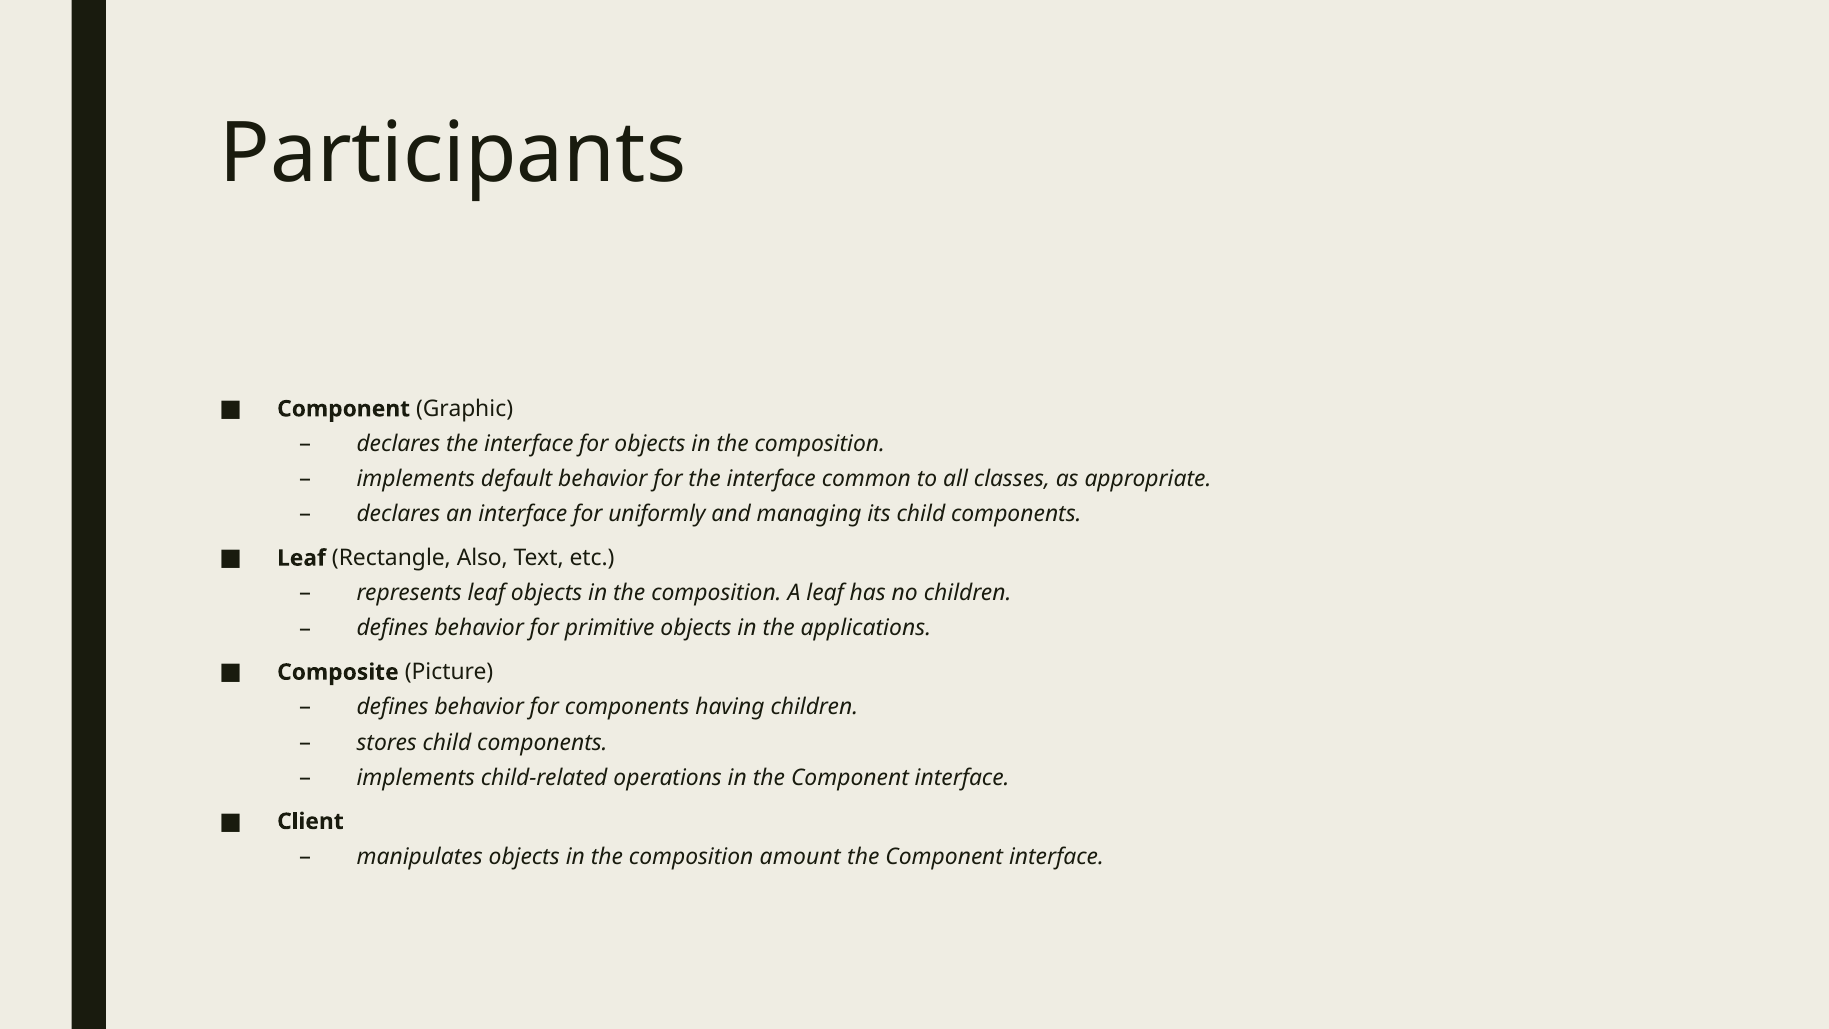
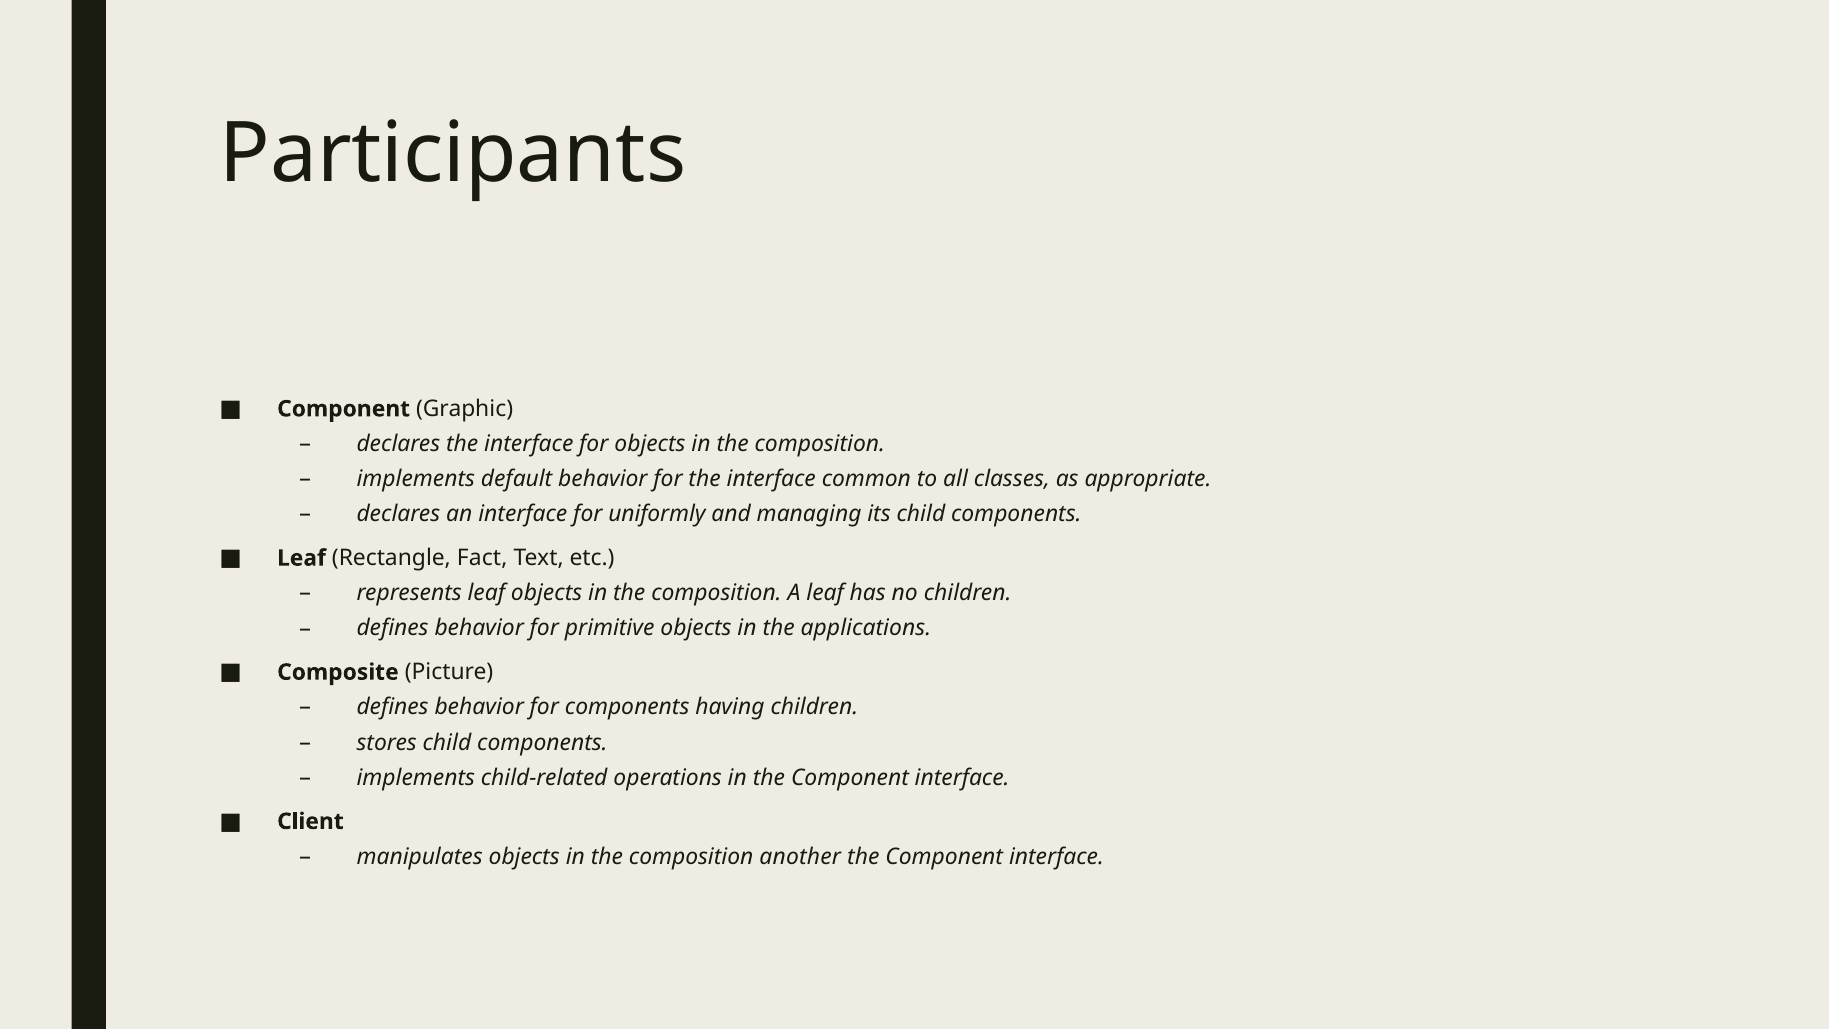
Also: Also -> Fact
amount: amount -> another
